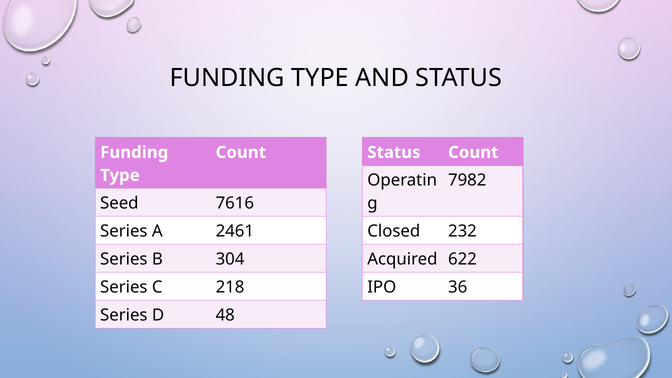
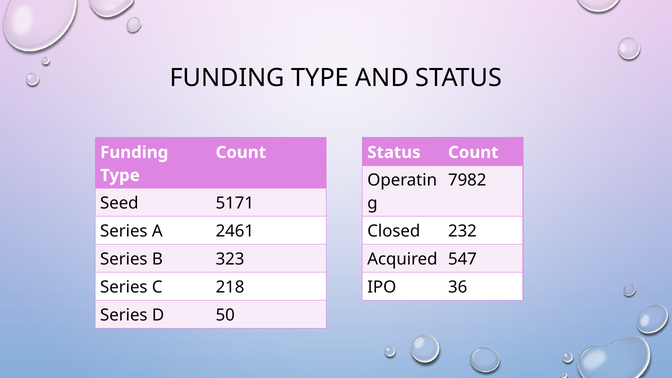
7616: 7616 -> 5171
304: 304 -> 323
622: 622 -> 547
48: 48 -> 50
